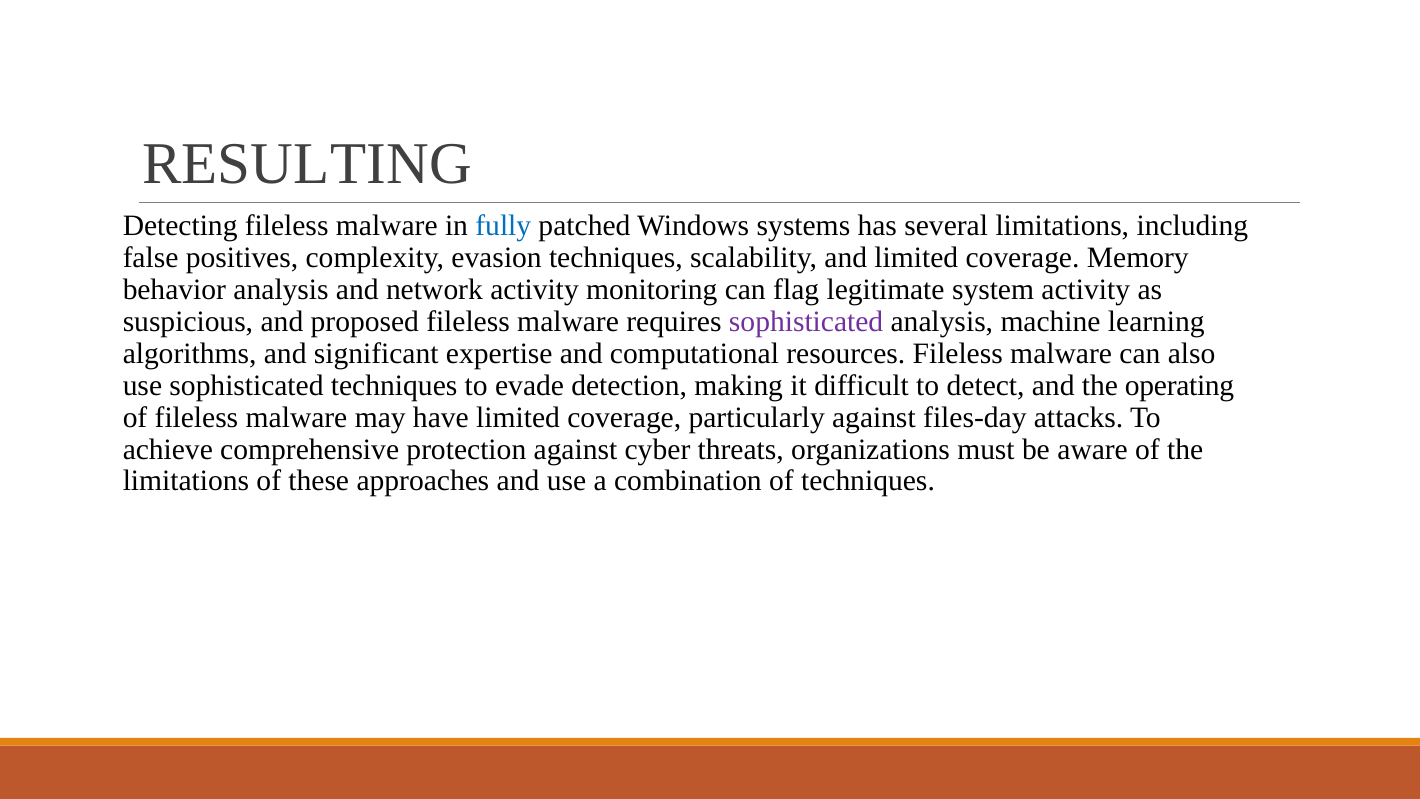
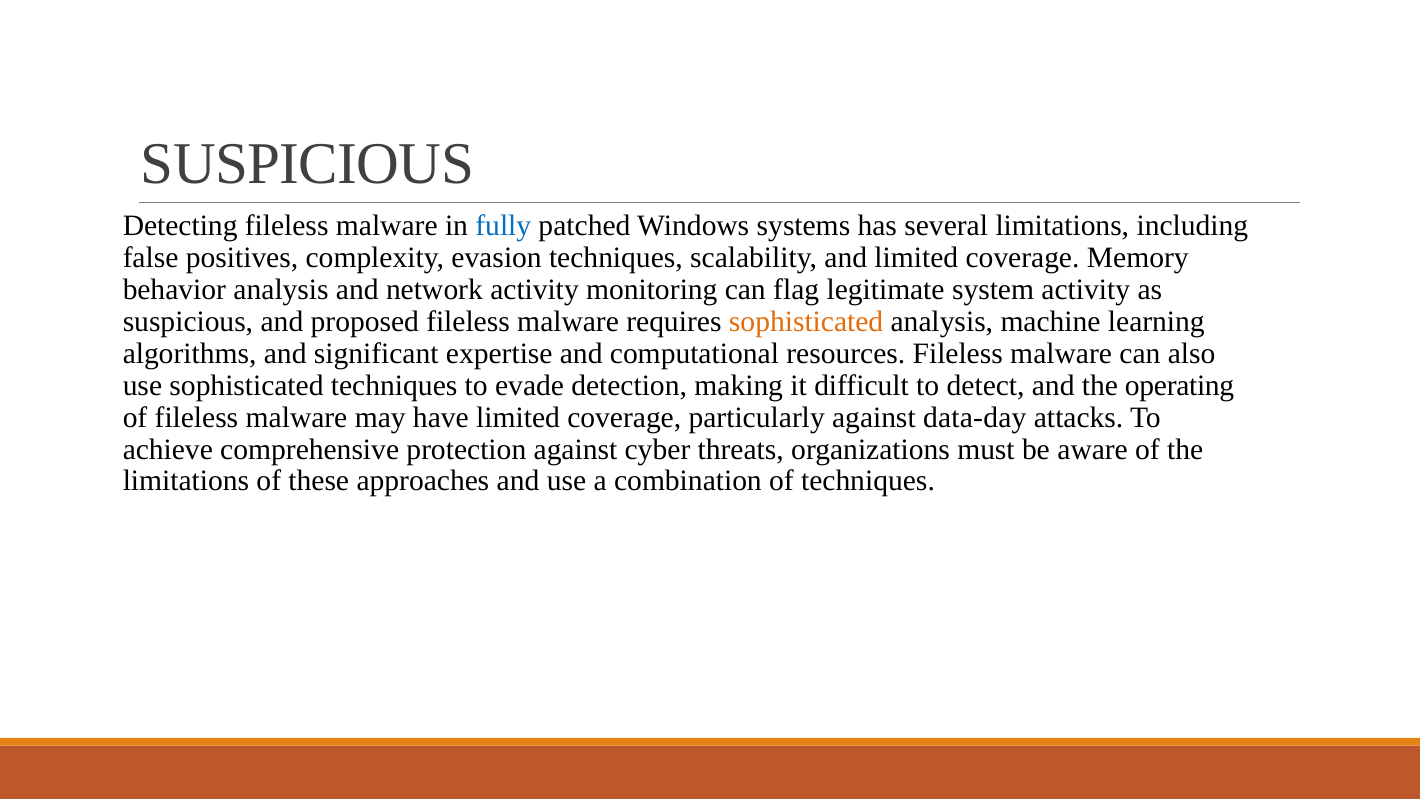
RESULTING at (307, 164): RESULTING -> SUSPICIOUS
sophisticated at (806, 321) colour: purple -> orange
files-day: files-day -> data-day
